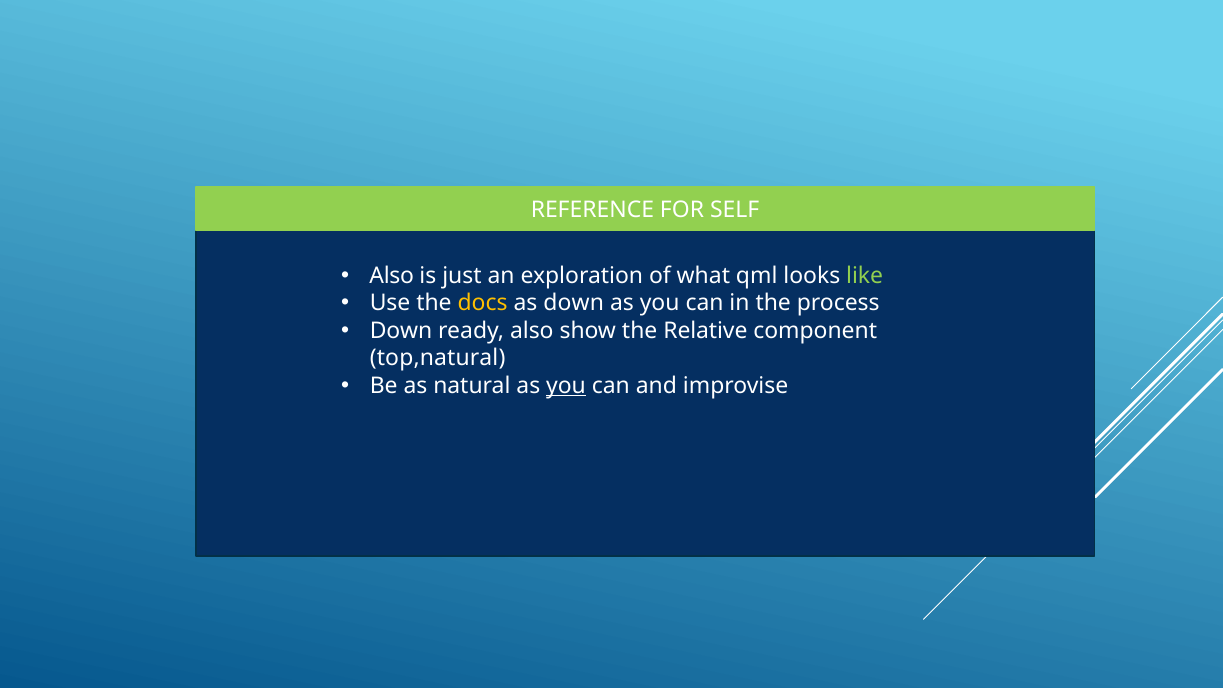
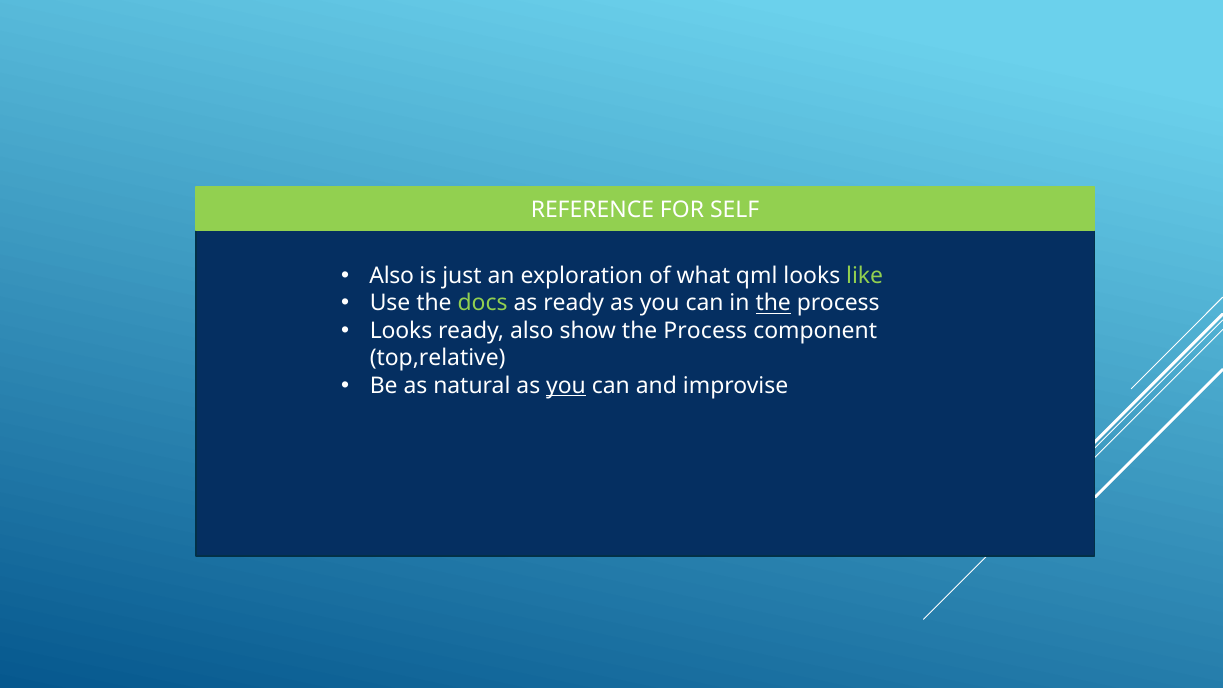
docs colour: yellow -> light green
as down: down -> ready
the at (773, 303) underline: none -> present
Down at (401, 331): Down -> Looks
show the Relative: Relative -> Process
top,natural: top,natural -> top,relative
